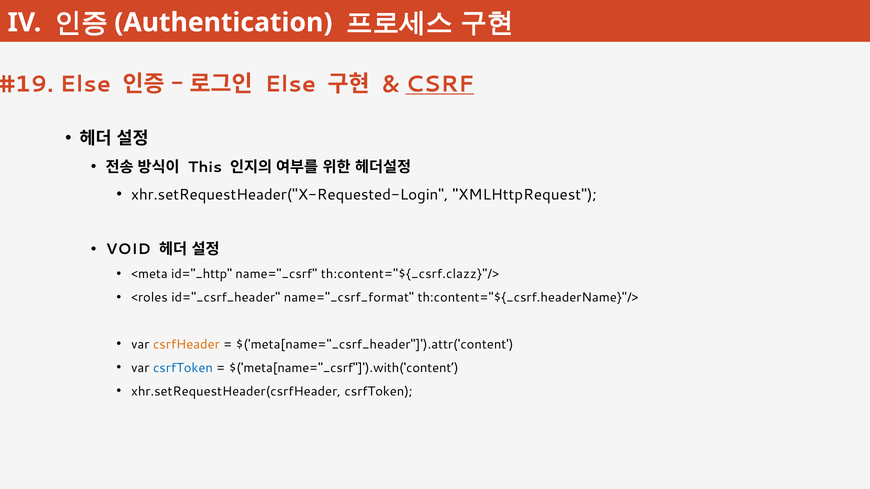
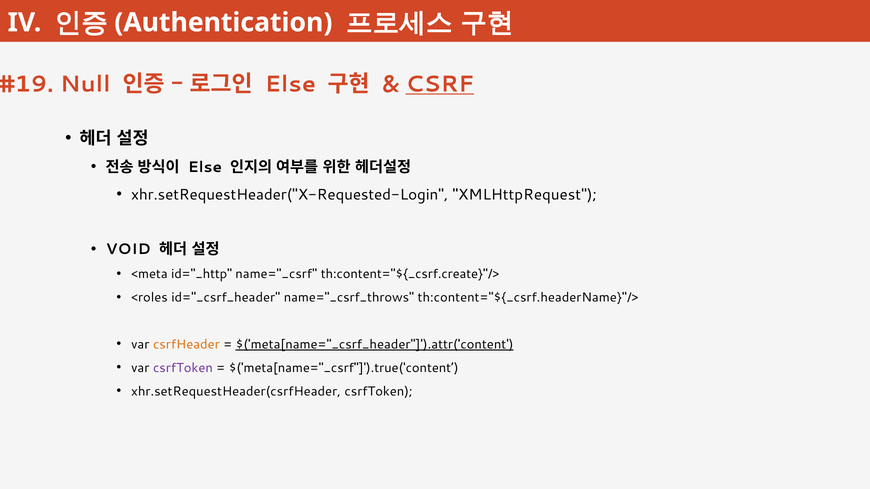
Else at (85, 84): Else -> Null
This at (205, 167): This -> Else
th:content="${_csrf.clazz}"/>: th:content="${_csrf.clazz}"/> -> th:content="${_csrf.create}"/>
name="_csrf_format: name="_csrf_format -> name="_csrf_throws
$('meta[name="_csrf_header"]').attr('content underline: none -> present
csrfToken at (183, 368) colour: blue -> purple
$('meta[name="_csrf"]').with('content: $('meta[name="_csrf"]').with('content -> $('meta[name="_csrf"]').true('content
